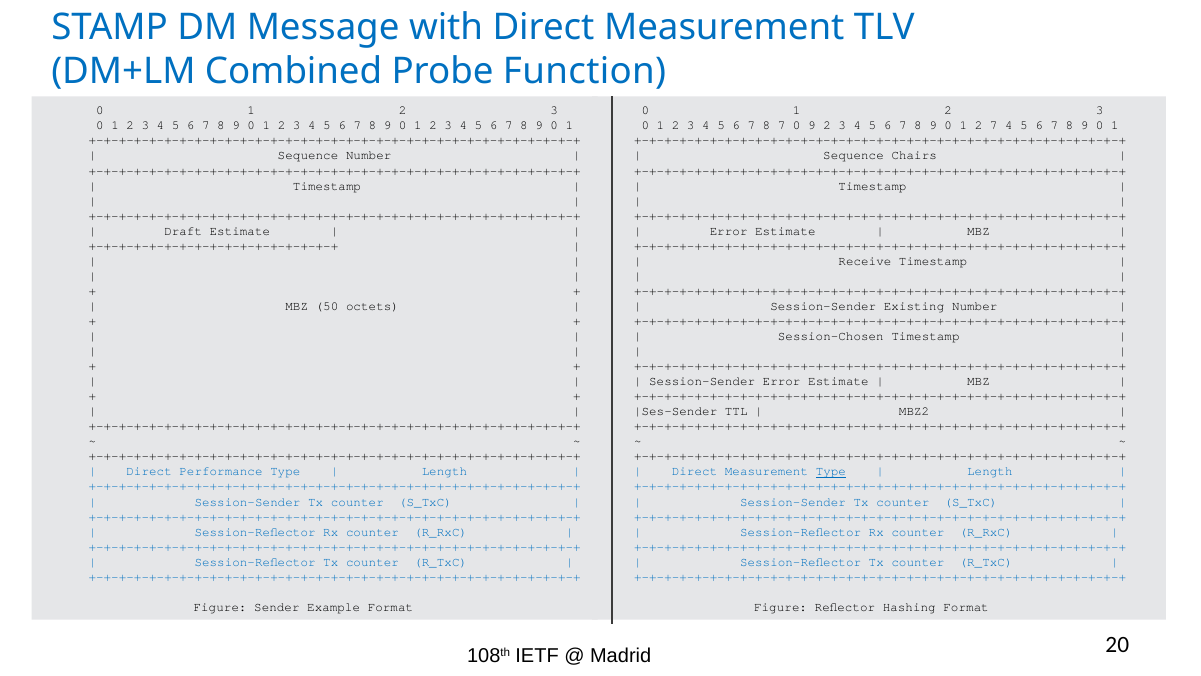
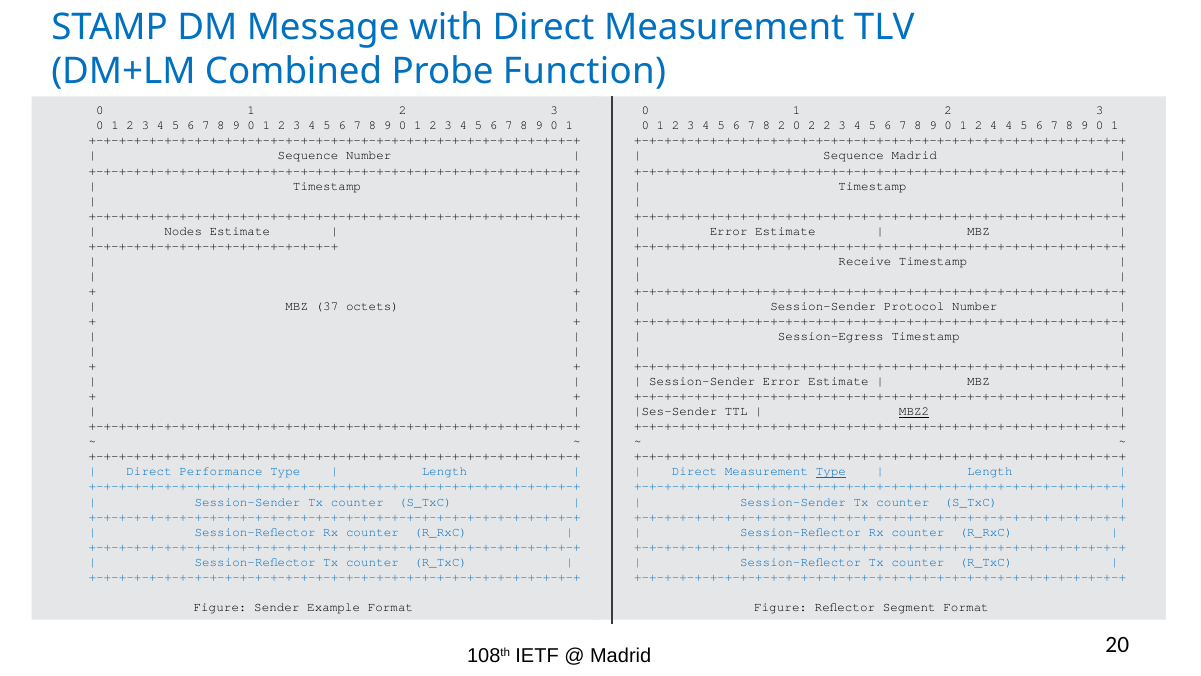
8 7: 7 -> 2
0 9: 9 -> 2
2 7: 7 -> 4
Sequence Chairs: Chairs -> Madrid
Draft: Draft -> Nodes
50: 50 -> 37
Existing: Existing -> Protocol
Session-Chosen: Session-Chosen -> Session-Egress
MBZ2 underline: none -> present
Hashing: Hashing -> Segment
